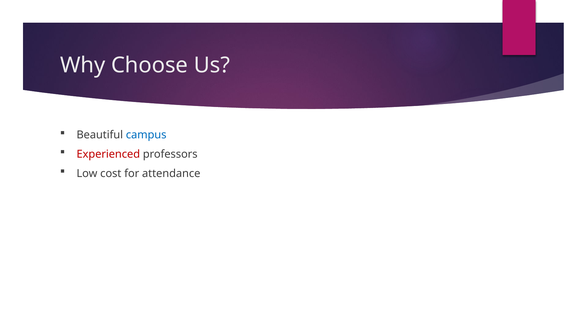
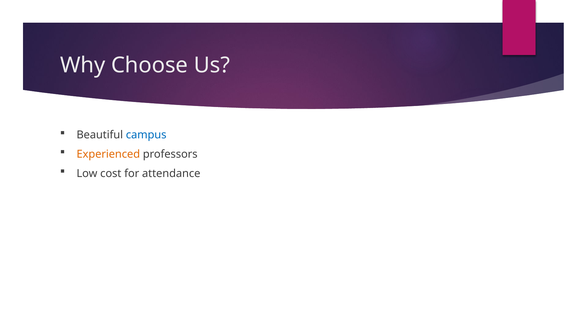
Experienced colour: red -> orange
